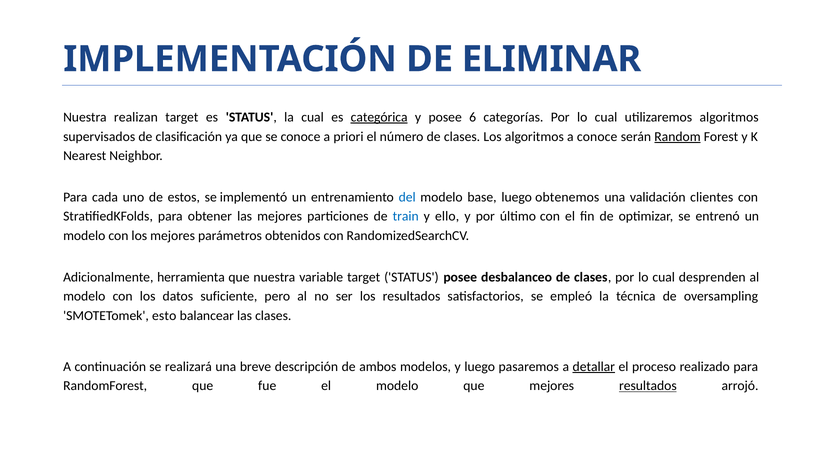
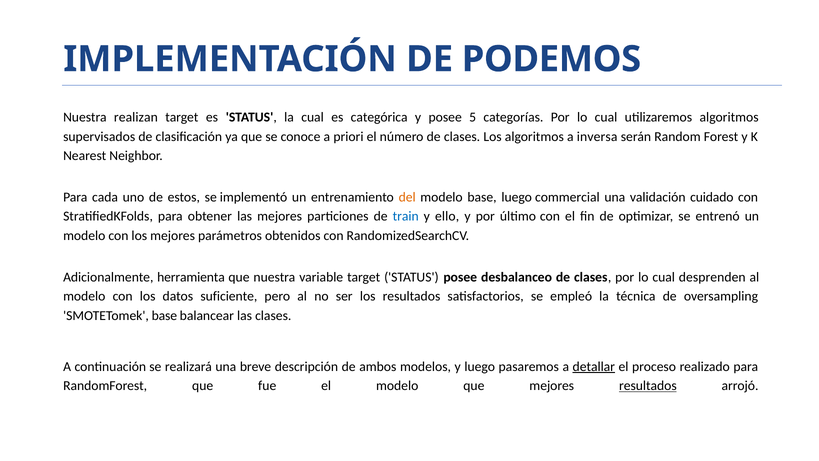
ELIMINAR: ELIMINAR -> PODEMOS
categórica underline: present -> none
6: 6 -> 5
a conoce: conoce -> inversa
Random underline: present -> none
del colour: blue -> orange
obtenemos: obtenemos -> commercial
clientes: clientes -> cuidado
SMOTETomek esto: esto -> base
